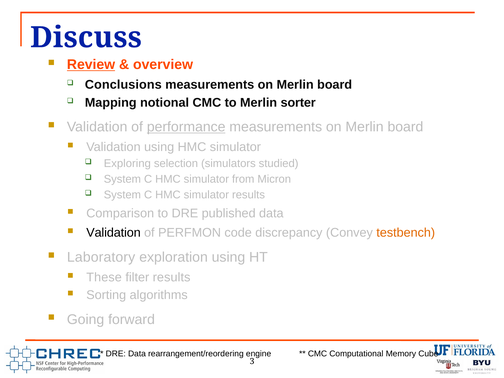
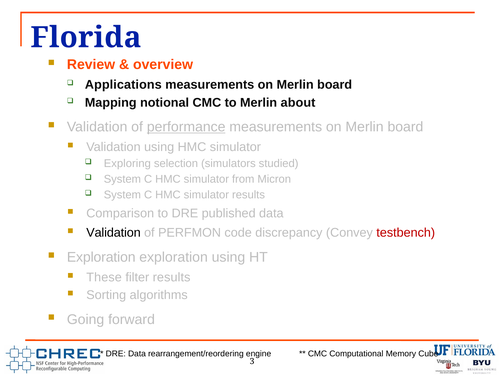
Discuss: Discuss -> Florida
Review underline: present -> none
Conclusions: Conclusions -> Applications
sorter: sorter -> about
testbench colour: orange -> red
Laboratory at (101, 257): Laboratory -> Exploration
